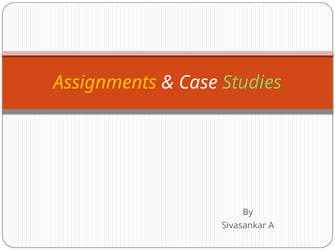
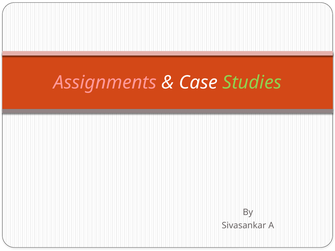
Assignments colour: yellow -> pink
